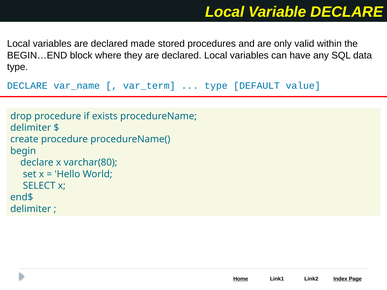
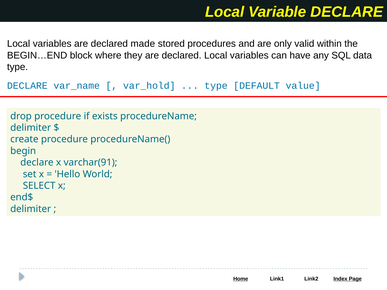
var_term: var_term -> var_hold
varchar(80: varchar(80 -> varchar(91
